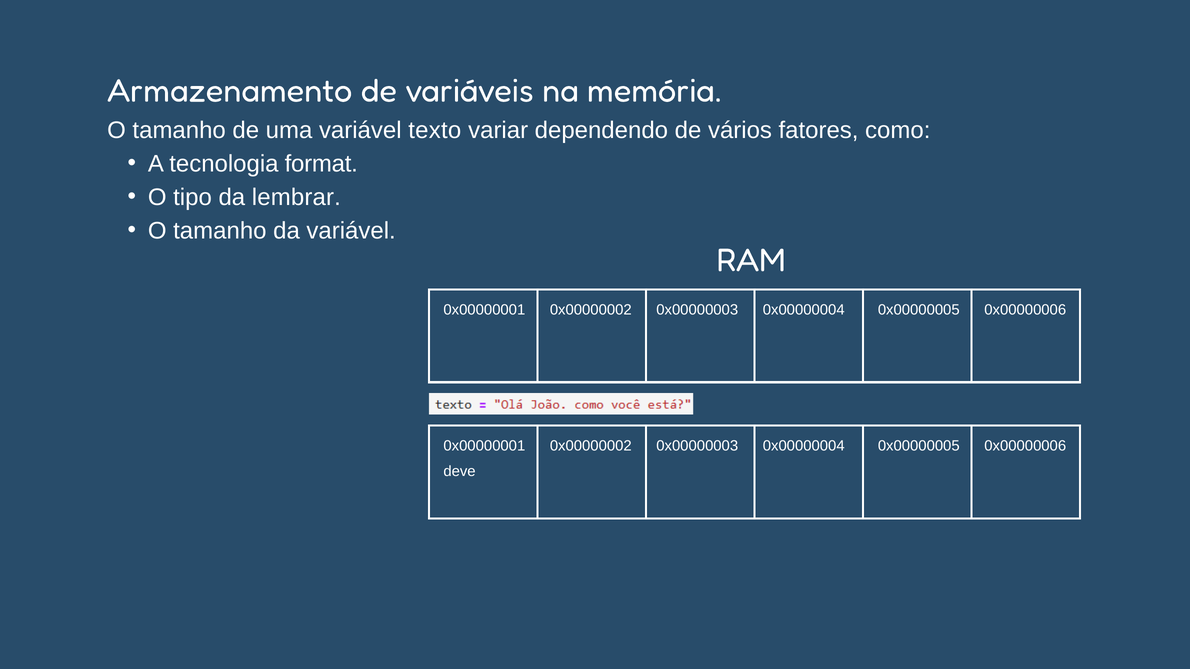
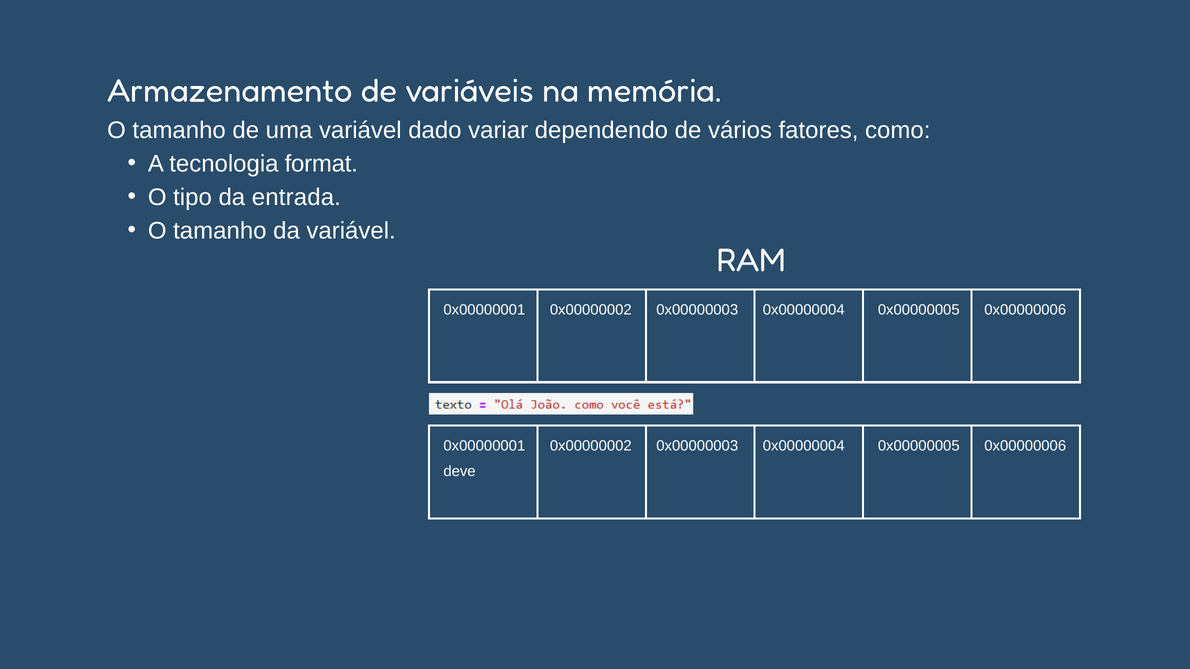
texto: texto -> dado
lembrar: lembrar -> entrada
